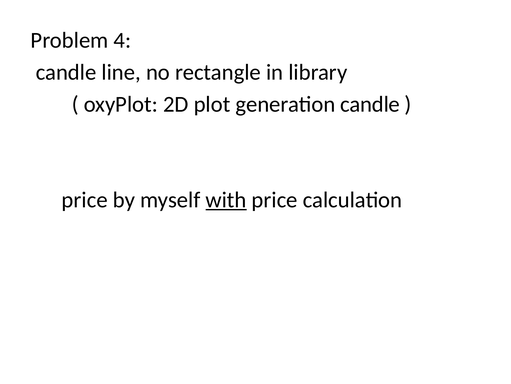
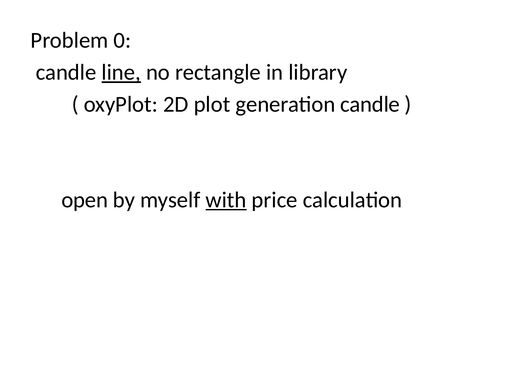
4: 4 -> 0
line underline: none -> present
price at (85, 200): price -> open
